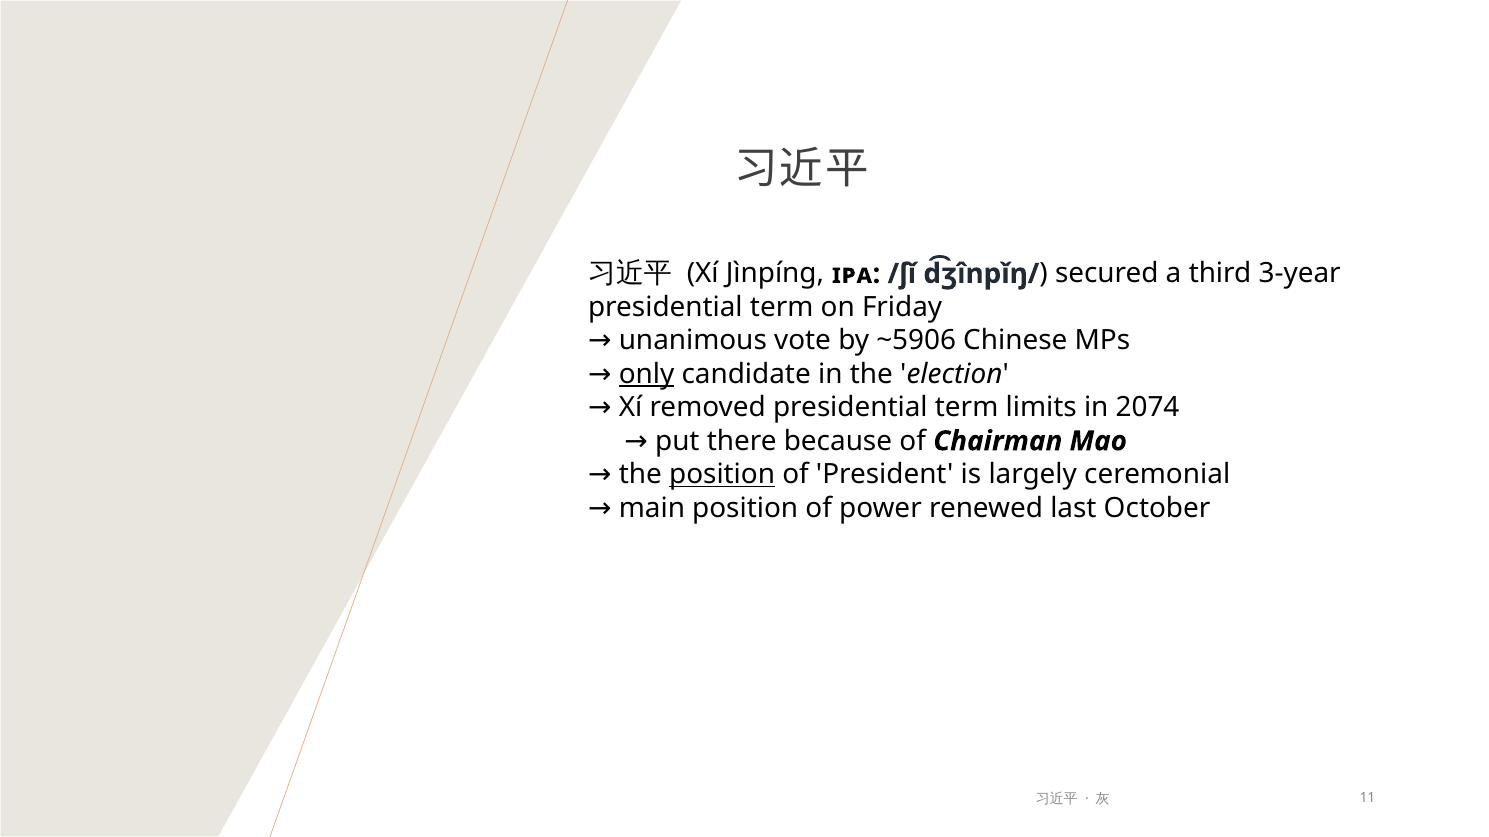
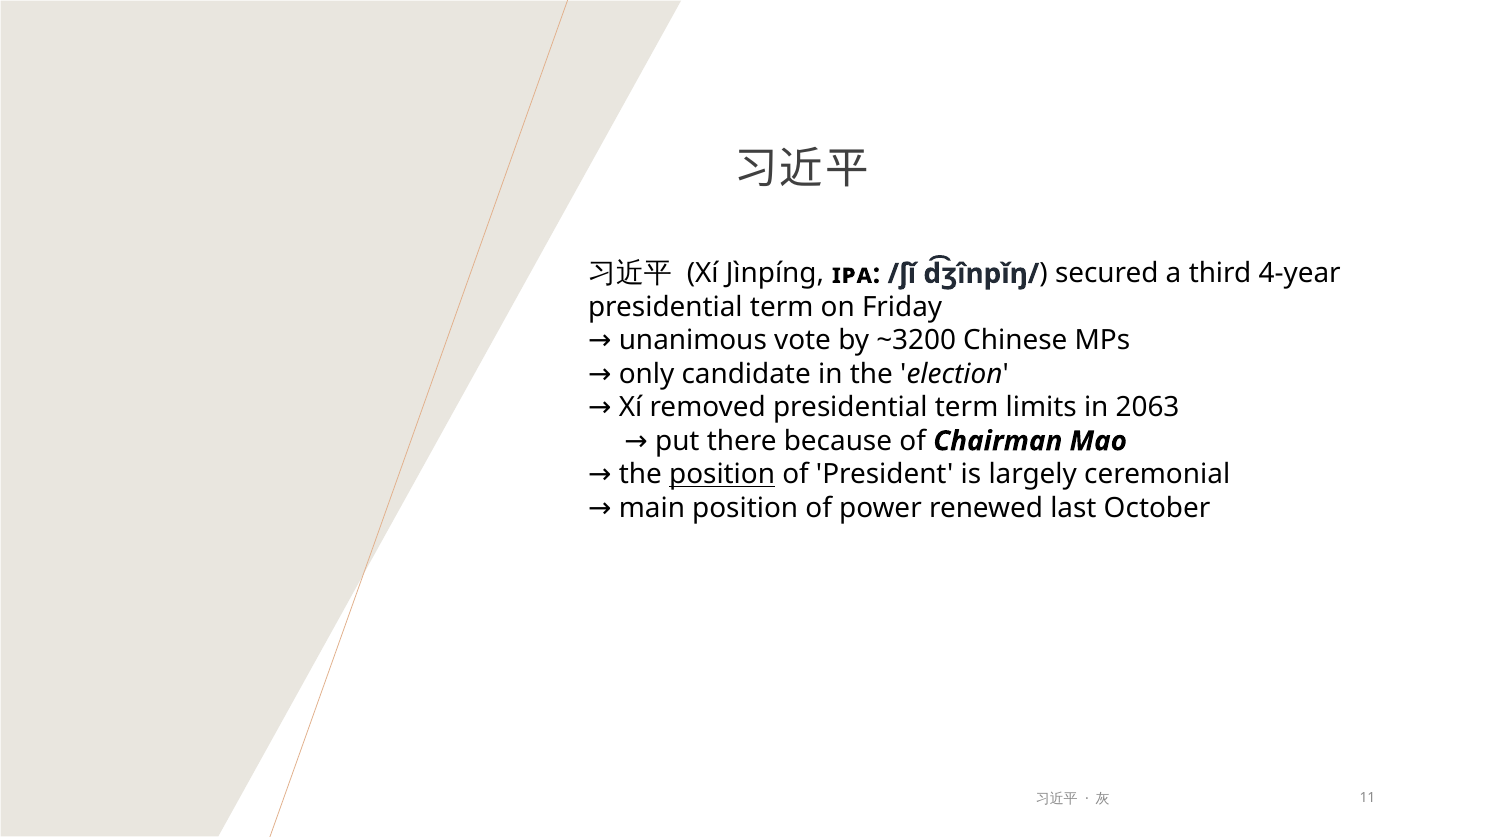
3-year: 3-year -> 4-year
~5906: ~5906 -> ~3200
only underline: present -> none
2074: 2074 -> 2063
